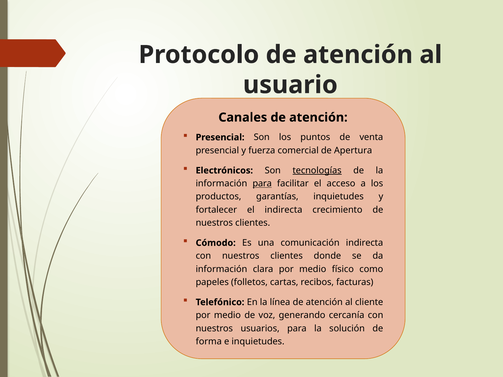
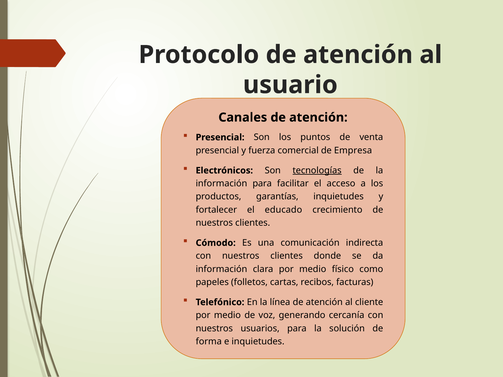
Apertura: Apertura -> Empresa
para at (262, 184) underline: present -> none
el indirecta: indirecta -> educado
